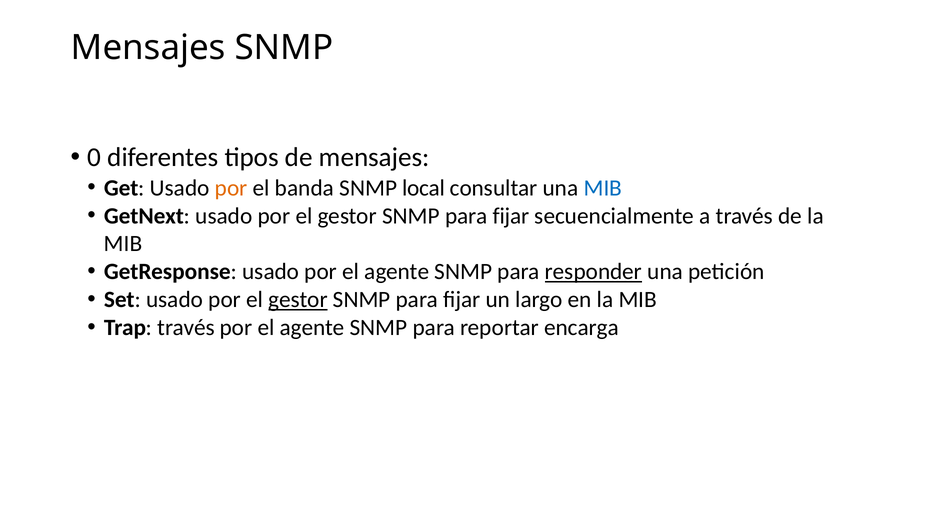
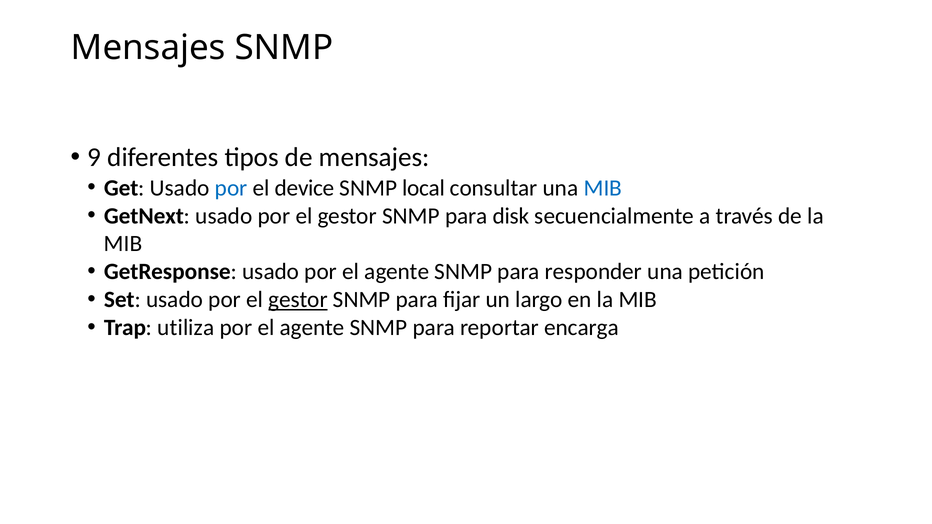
0: 0 -> 9
por at (231, 188) colour: orange -> blue
banda: banda -> device
fijar at (511, 216): fijar -> disk
responder underline: present -> none
Trap través: través -> utiliza
